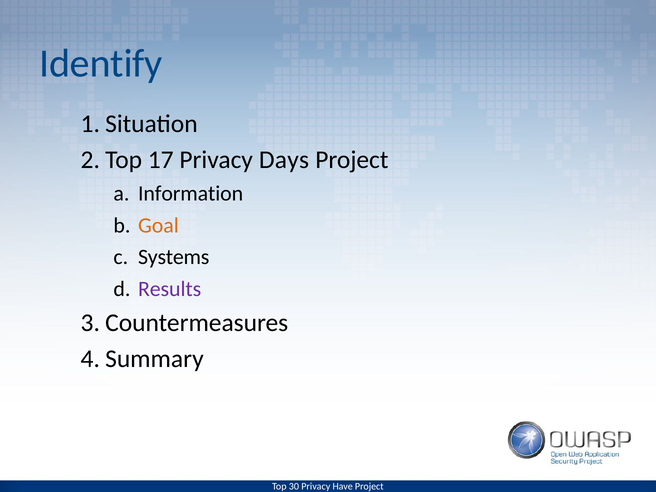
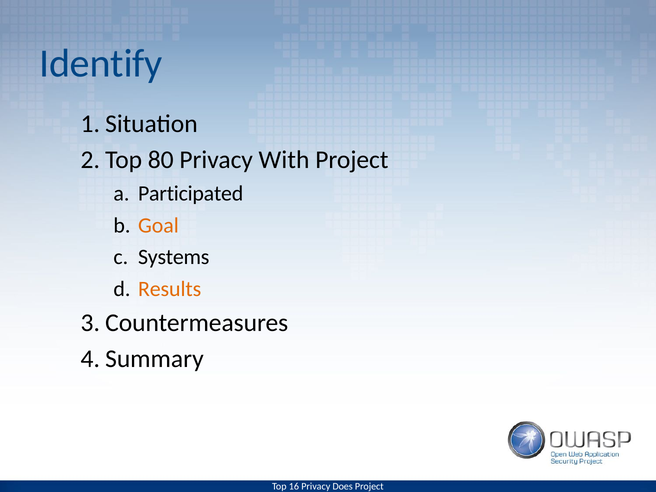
17: 17 -> 80
Days: Days -> With
Information: Information -> Participated
Results colour: purple -> orange
30: 30 -> 16
Have: Have -> Does
